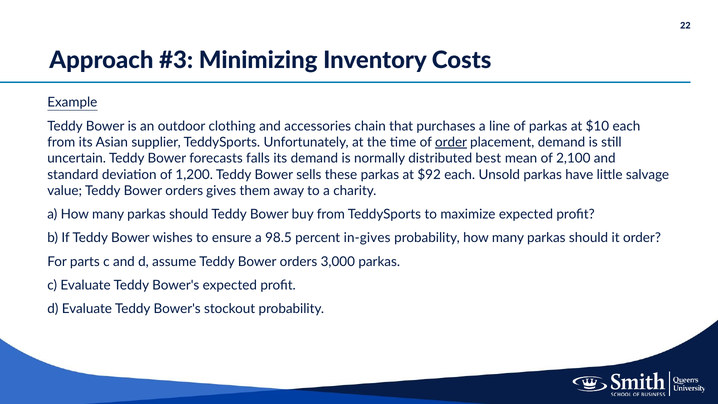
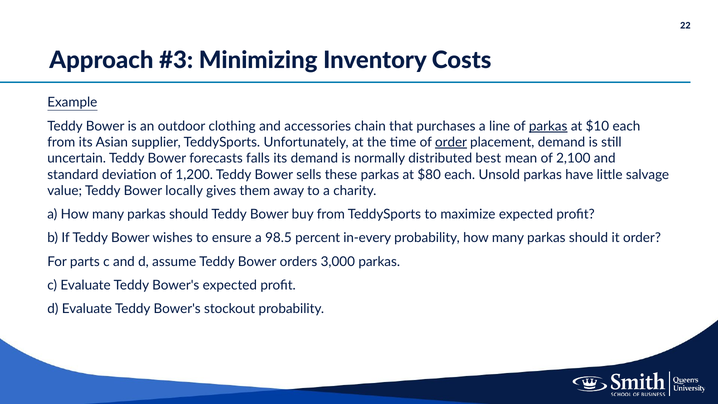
parkas at (548, 126) underline: none -> present
$92: $92 -> $80
value Teddy Bower orders: orders -> locally
in-gives: in-gives -> in-every
